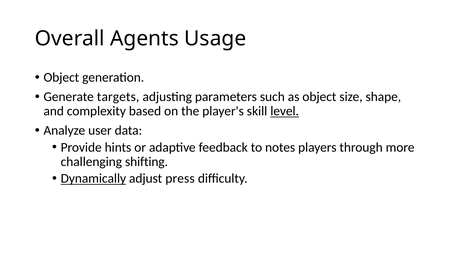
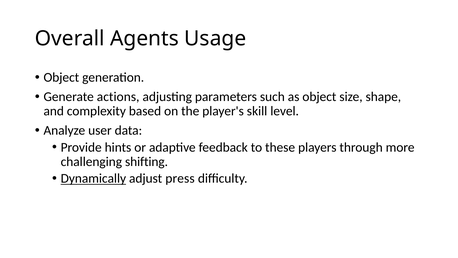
targets: targets -> actions
level underline: present -> none
notes: notes -> these
